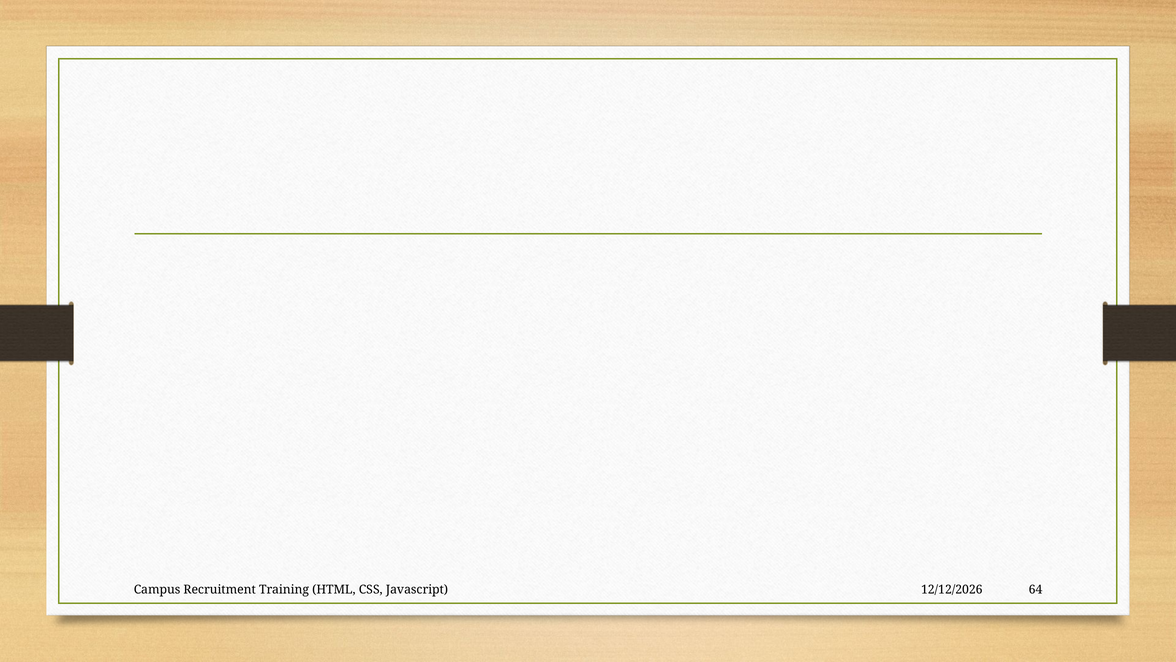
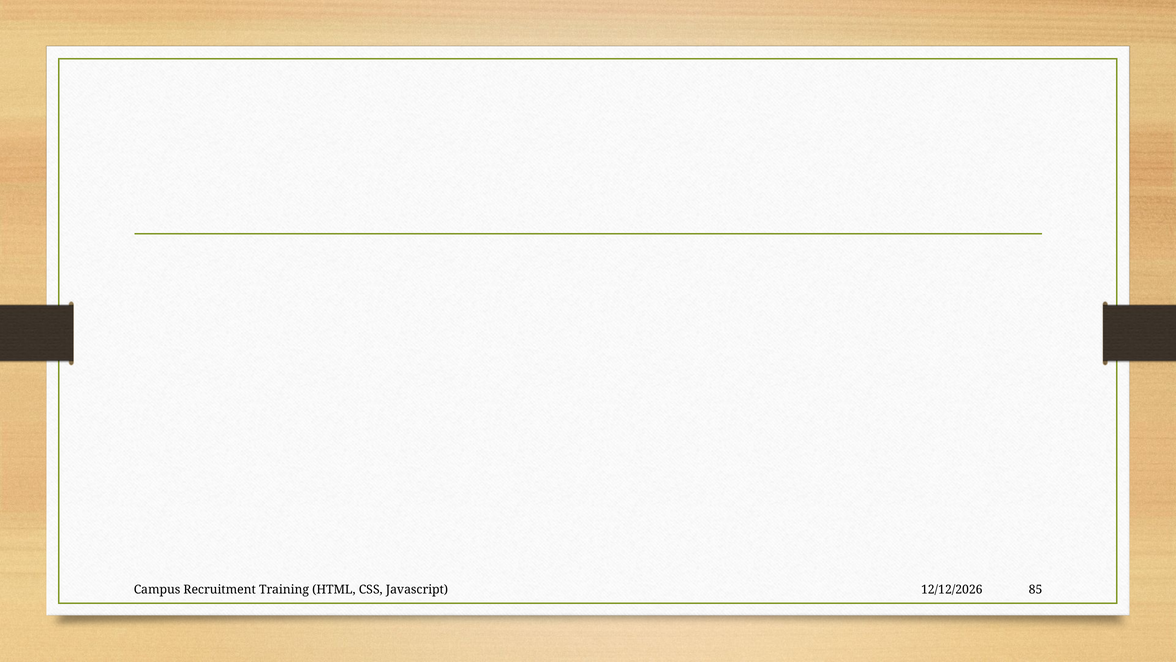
64: 64 -> 85
